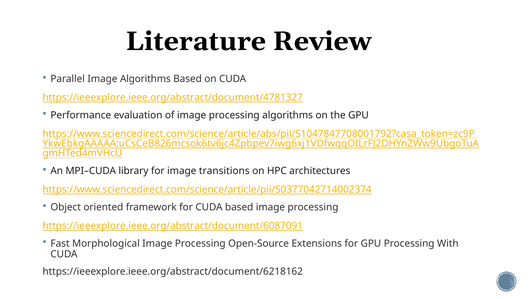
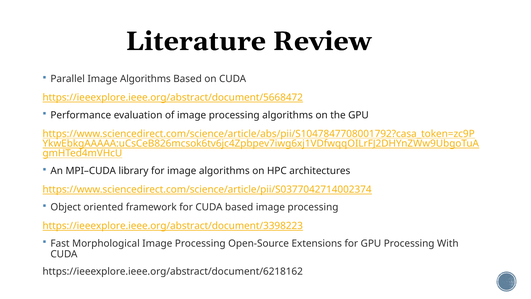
https://ieeexplore.ieee.org/abstract/document/4781327: https://ieeexplore.ieee.org/abstract/document/4781327 -> https://ieeexplore.ieee.org/abstract/document/5668472
for image transitions: transitions -> algorithms
https://ieeexplore.ieee.org/abstract/document/6087091: https://ieeexplore.ieee.org/abstract/document/6087091 -> https://ieeexplore.ieee.org/abstract/document/3398223
